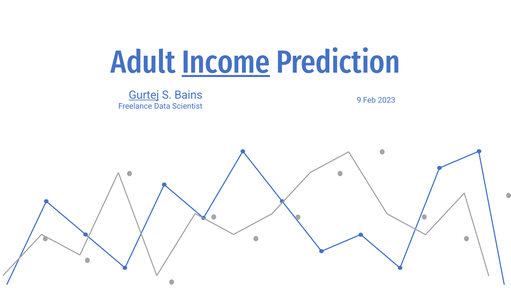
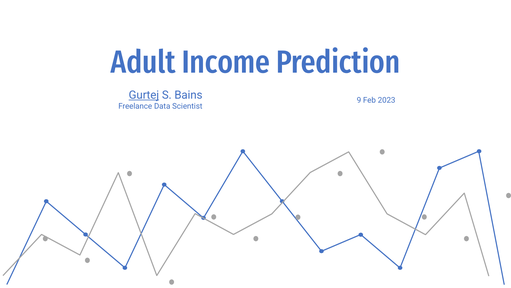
Income underline: present -> none
